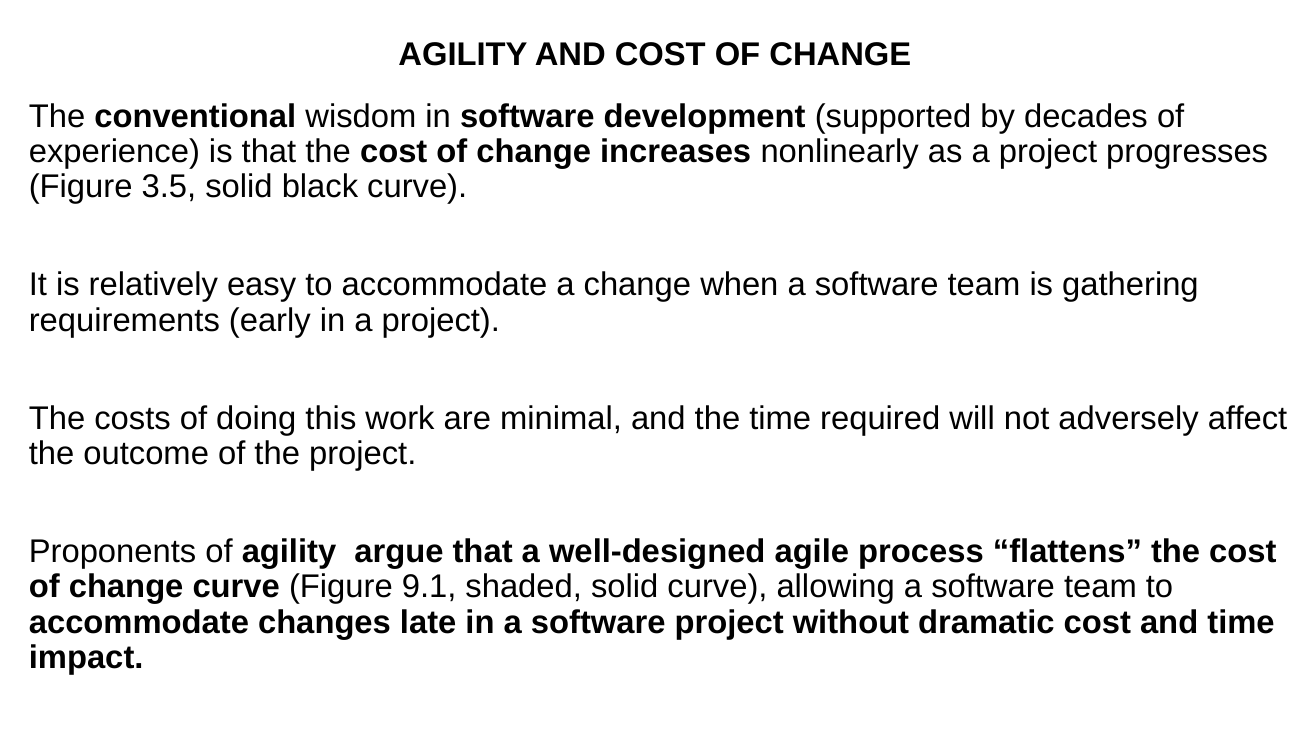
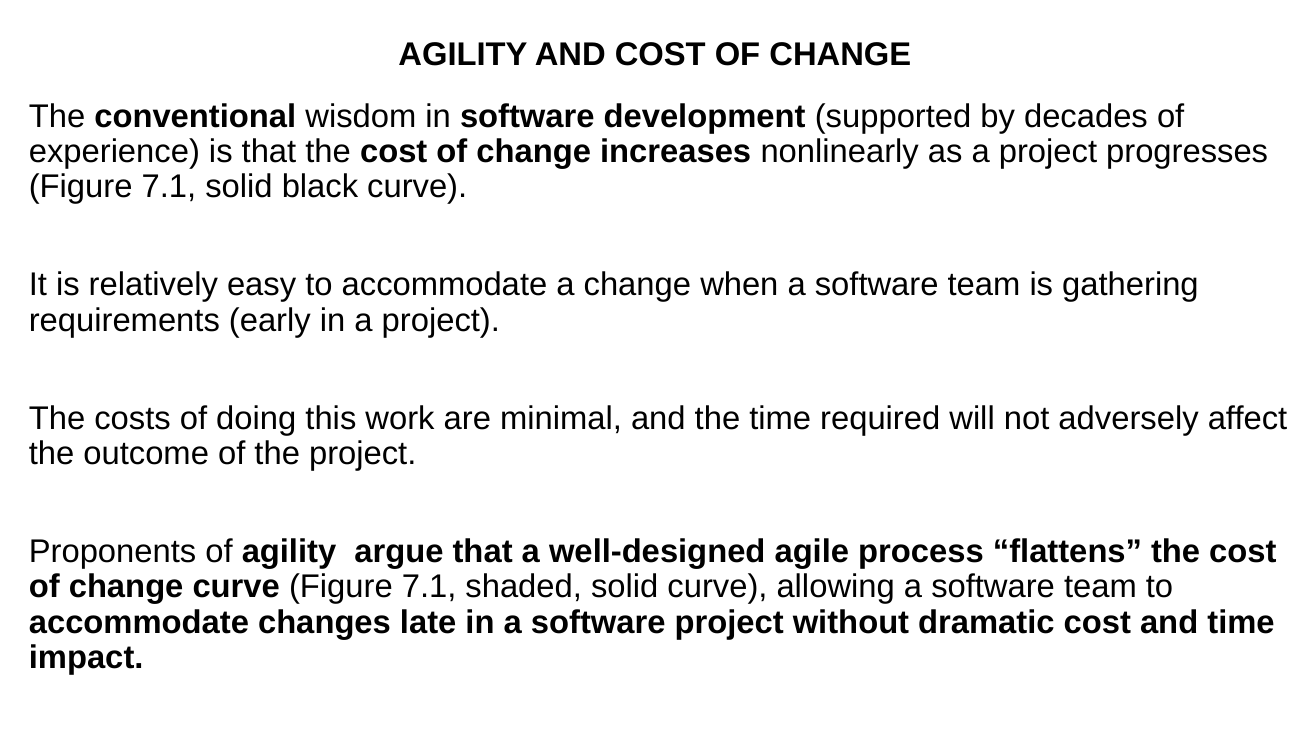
3.5 at (169, 187): 3.5 -> 7.1
curve Figure 9.1: 9.1 -> 7.1
